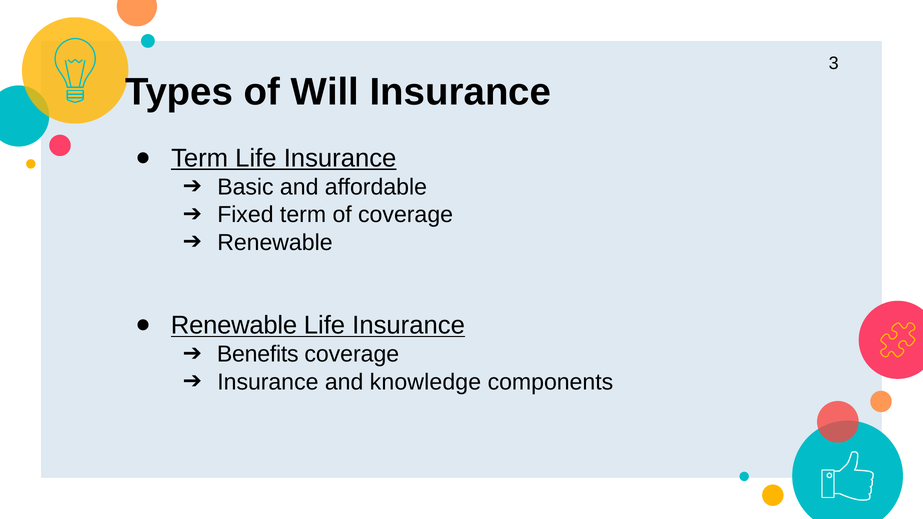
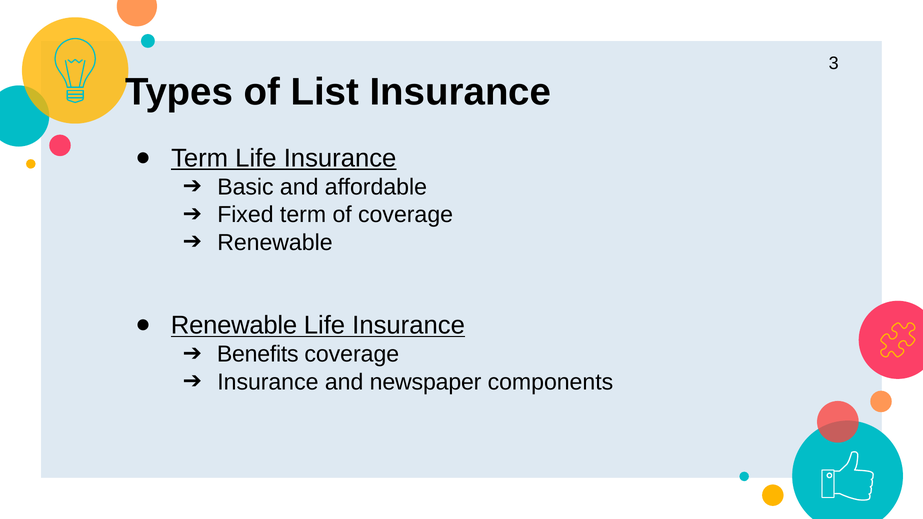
Will: Will -> List
knowledge: knowledge -> newspaper
